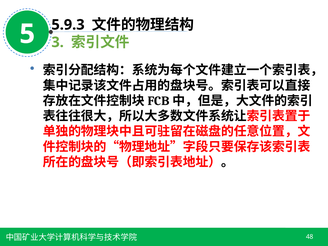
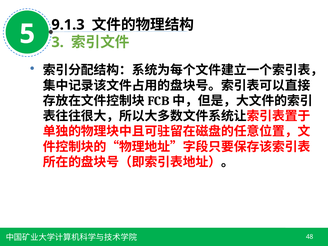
5.9.3: 5.9.3 -> 9.1.3
